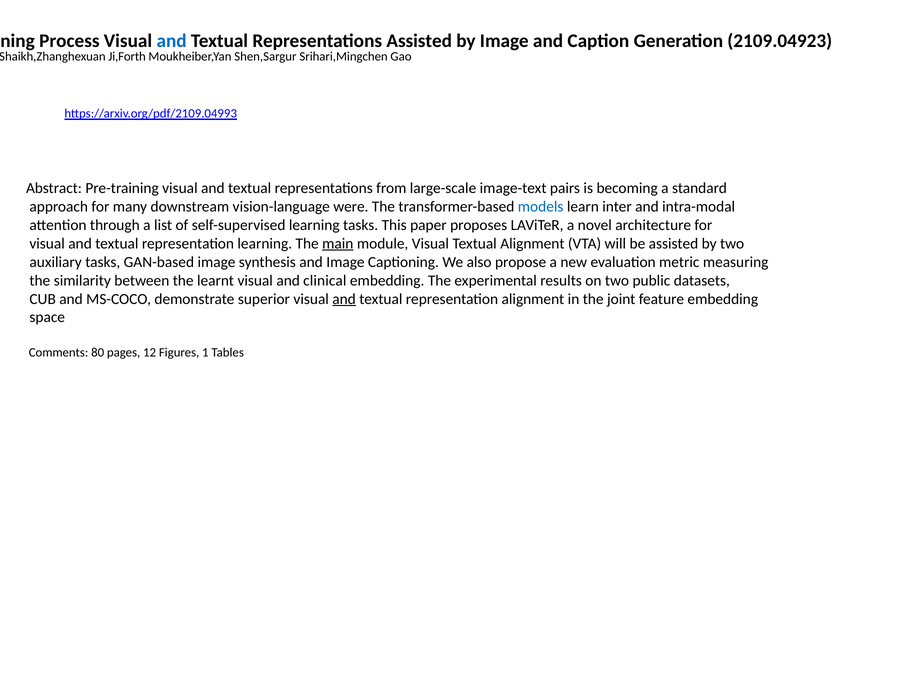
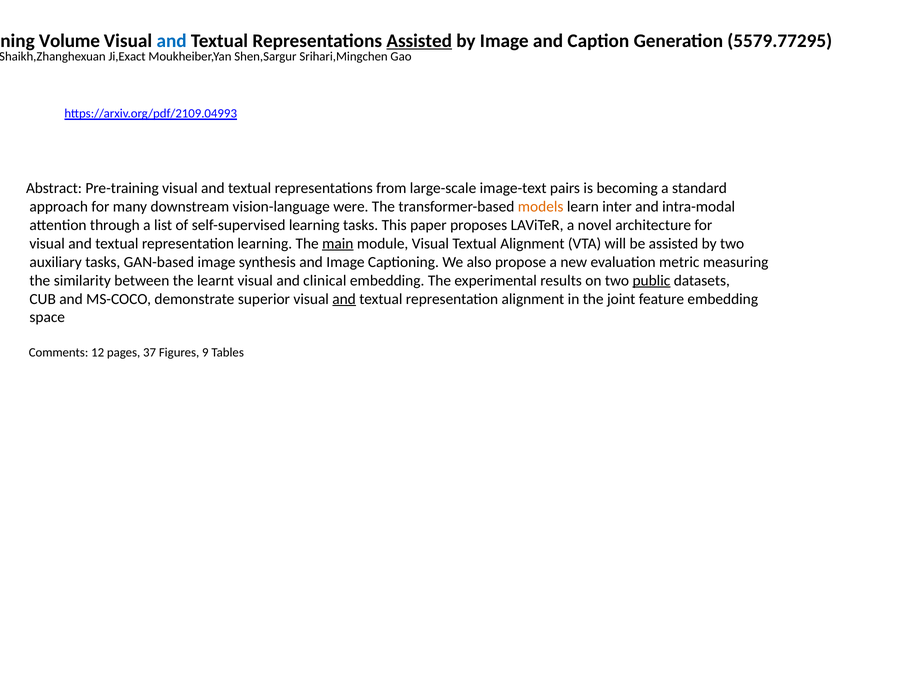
Process: Process -> Volume
Assisted at (419, 41) underline: none -> present
2109.04923: 2109.04923 -> 5579.77295
Ji,Forth: Ji,Forth -> Ji,Exact
models colour: blue -> orange
public underline: none -> present
80: 80 -> 12
12: 12 -> 37
1: 1 -> 9
